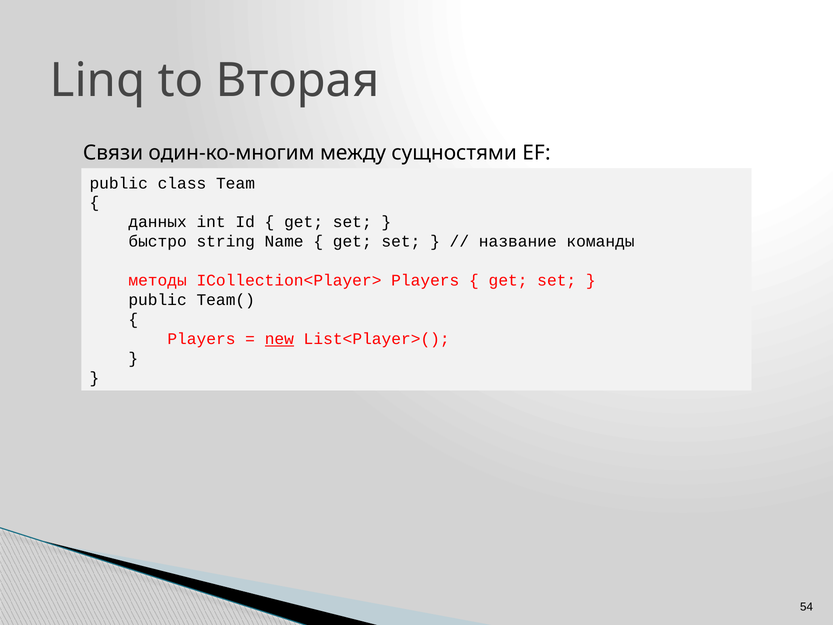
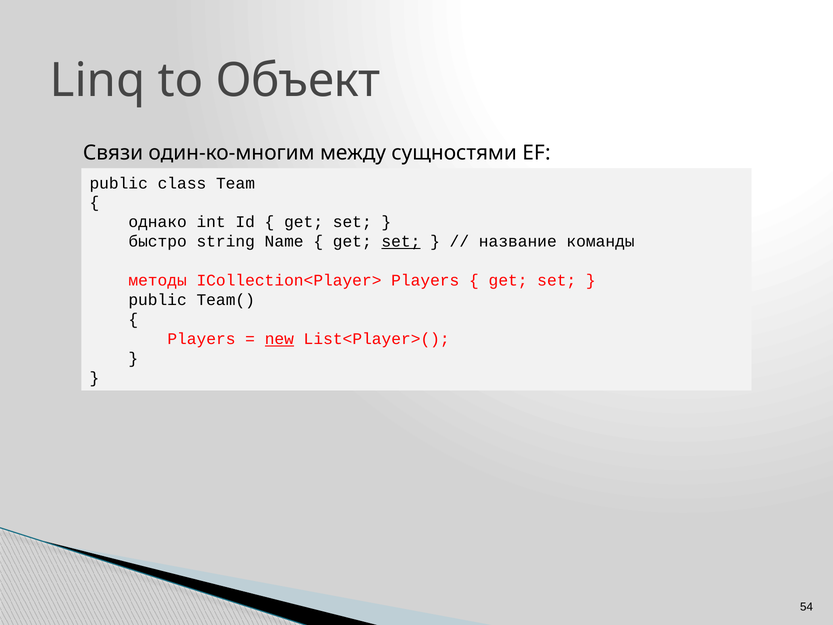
Вторая: Вторая -> Объект
данных: данных -> однако
set at (401, 241) underline: none -> present
